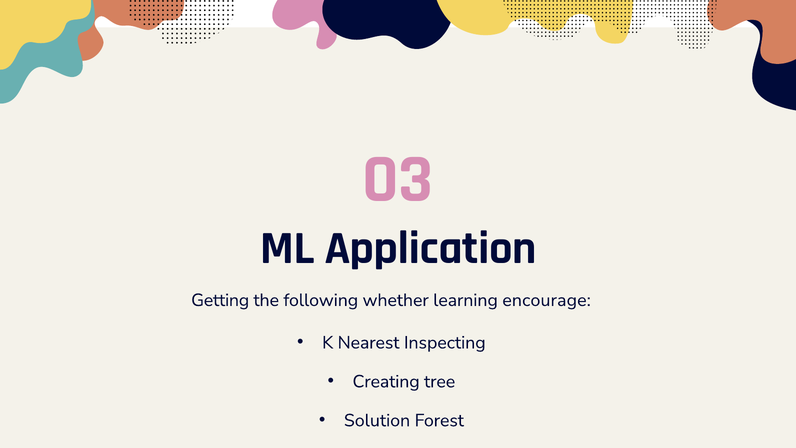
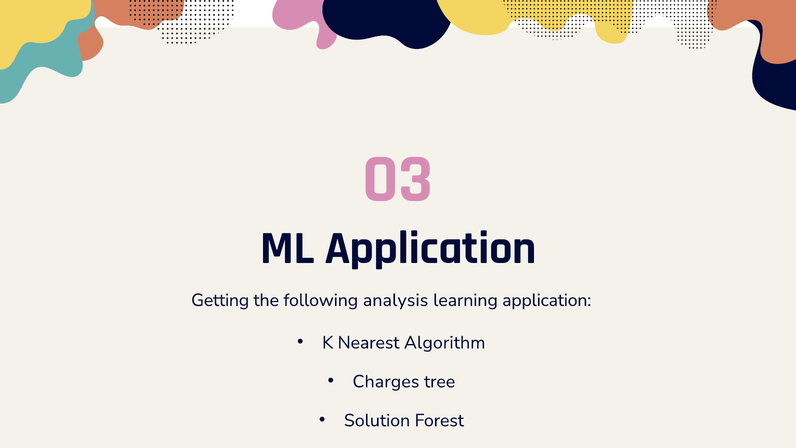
whether: whether -> analysis
learning encourage: encourage -> application
Inspecting: Inspecting -> Algorithm
Creating: Creating -> Charges
